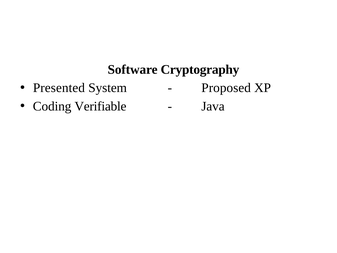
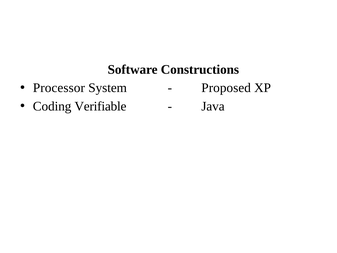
Cryptography: Cryptography -> Constructions
Presented: Presented -> Processor
